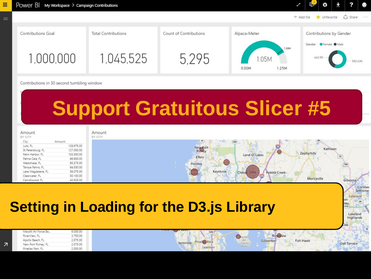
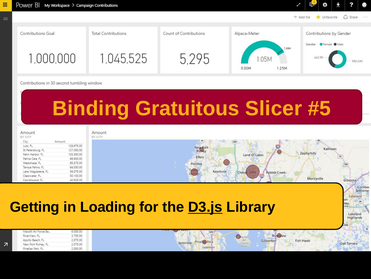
Support: Support -> Binding
Setting: Setting -> Getting
D3.js underline: none -> present
